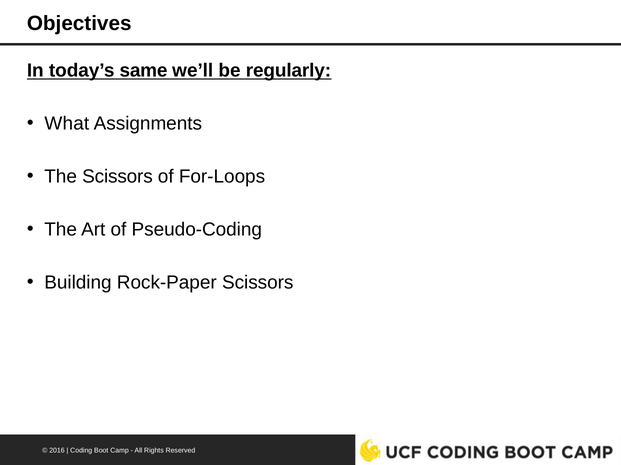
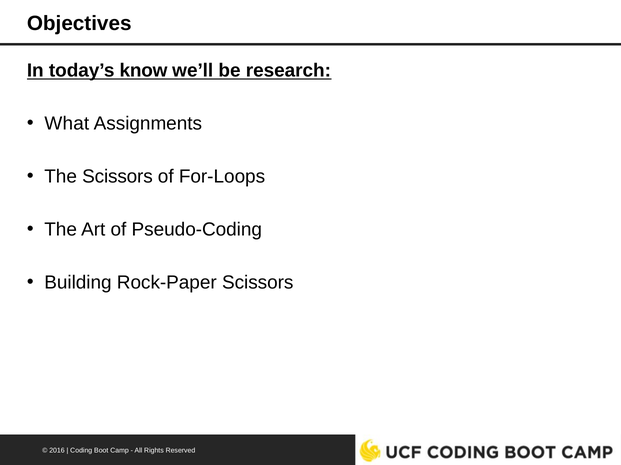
same: same -> know
regularly: regularly -> research
